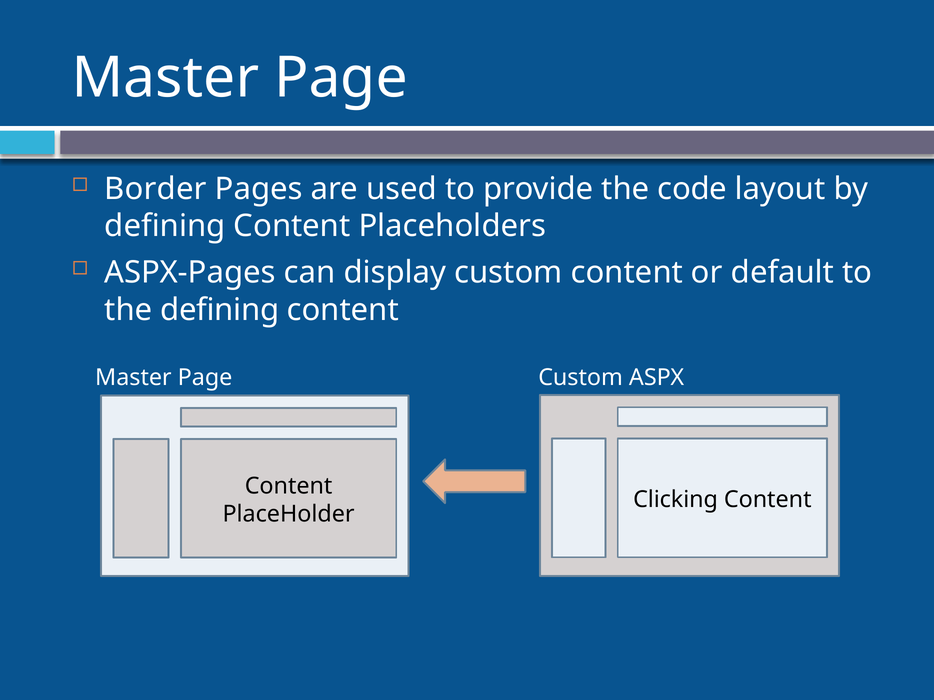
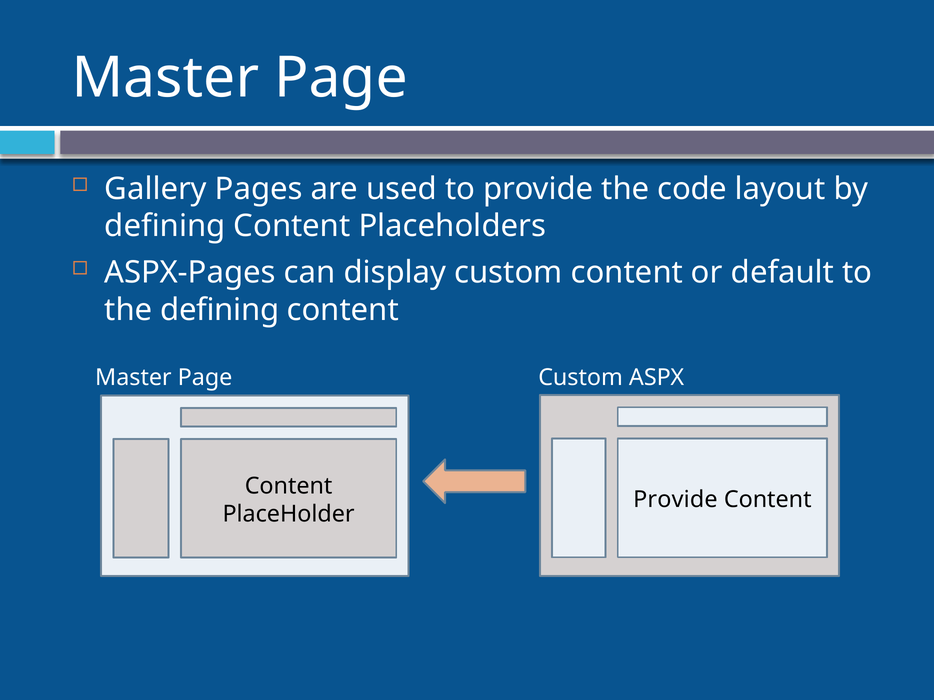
Border: Border -> Gallery
Clicking at (676, 500): Clicking -> Provide
